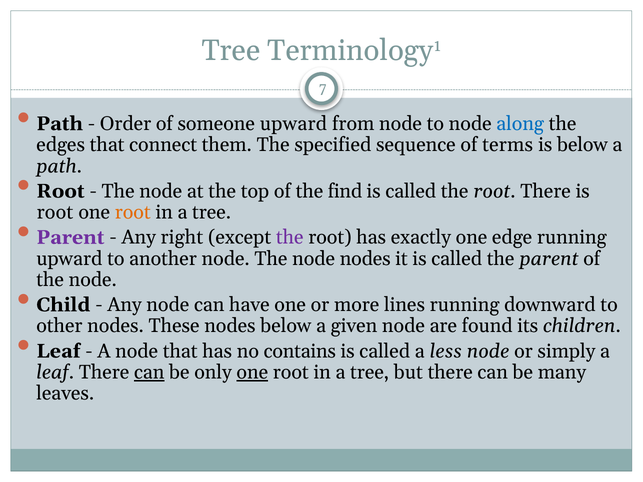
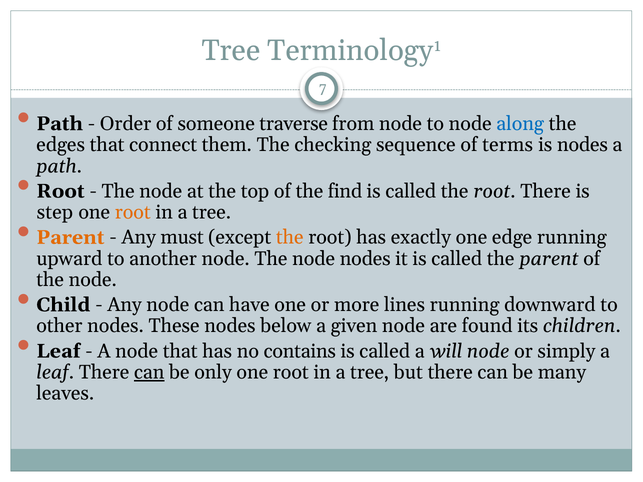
someone upward: upward -> traverse
specified: specified -> checking
is below: below -> nodes
root at (55, 212): root -> step
Parent at (70, 237) colour: purple -> orange
right: right -> must
the at (290, 237) colour: purple -> orange
less: less -> will
one at (252, 372) underline: present -> none
